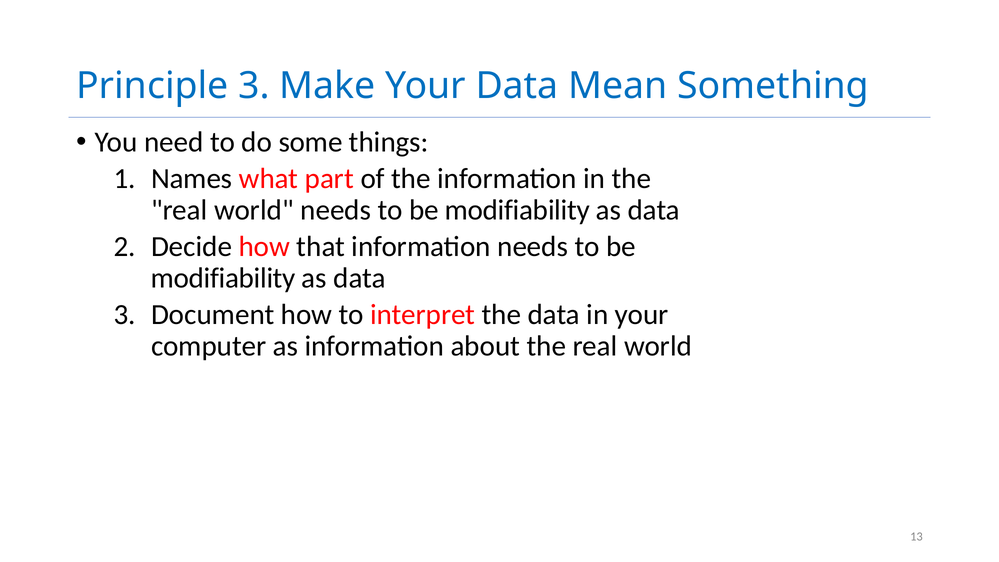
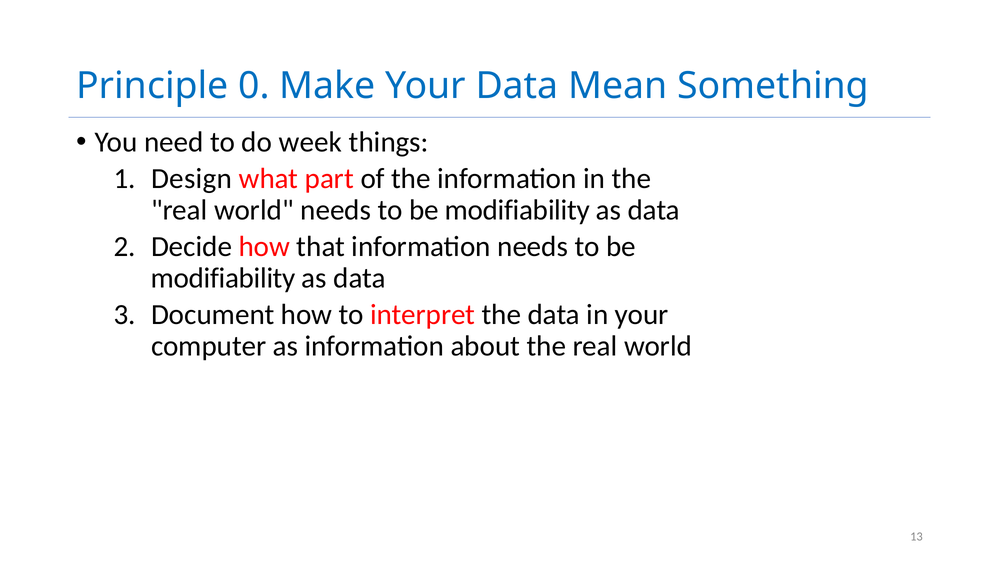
Principle 3: 3 -> 0
some: some -> week
Names: Names -> Design
